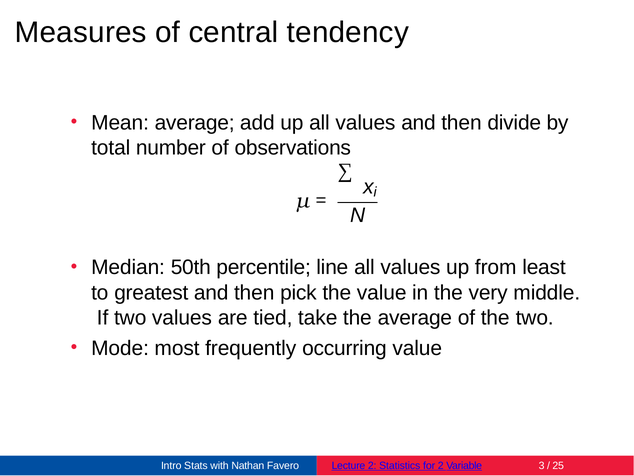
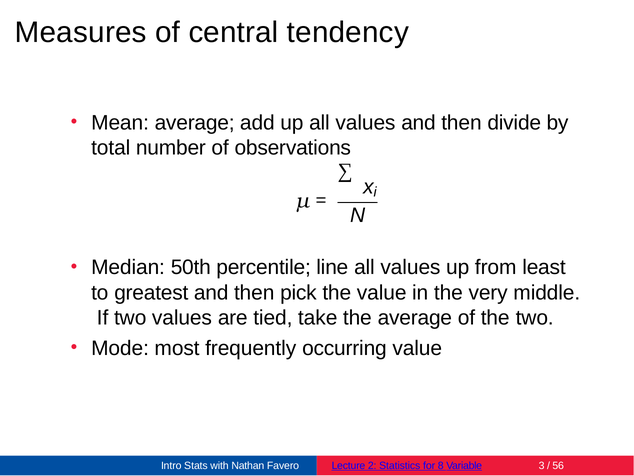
for 2: 2 -> 8
25: 25 -> 56
